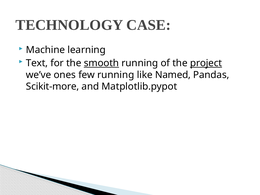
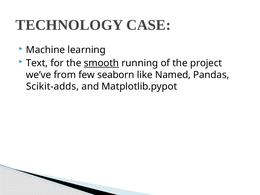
project underline: present -> none
ones: ones -> from
few running: running -> seaborn
Scikit-more: Scikit-more -> Scikit-adds
